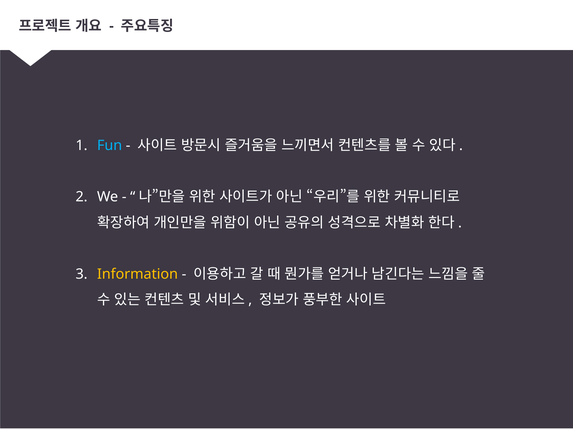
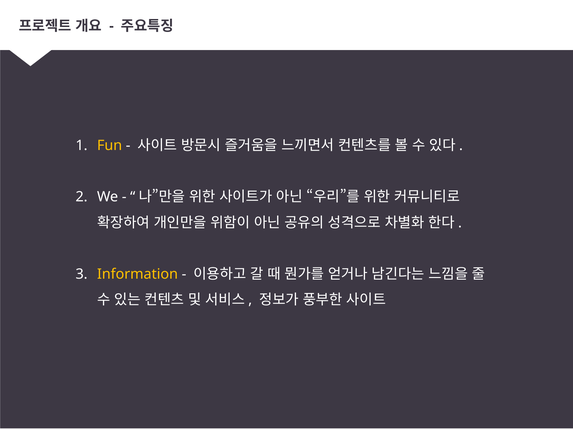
Fun colour: light blue -> yellow
